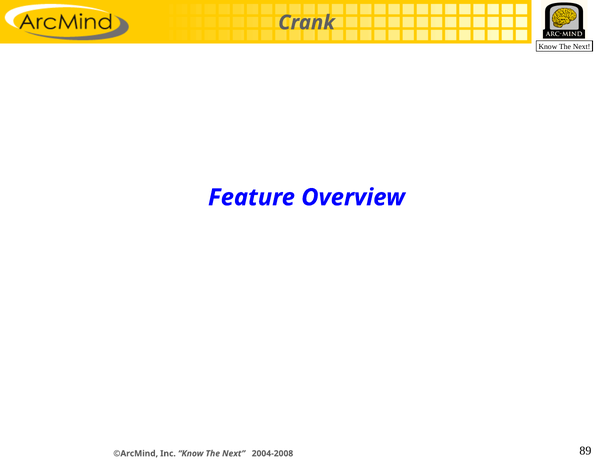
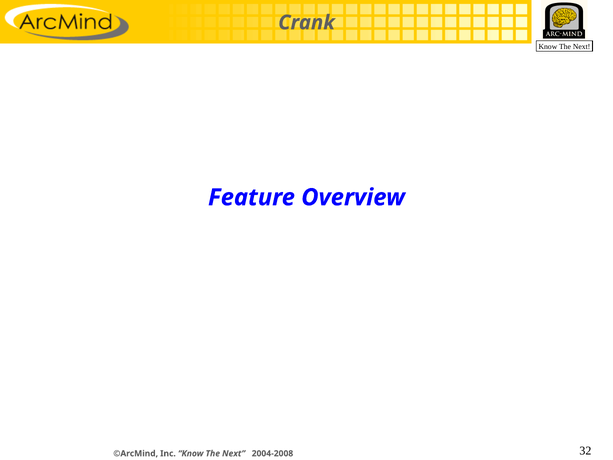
89: 89 -> 32
